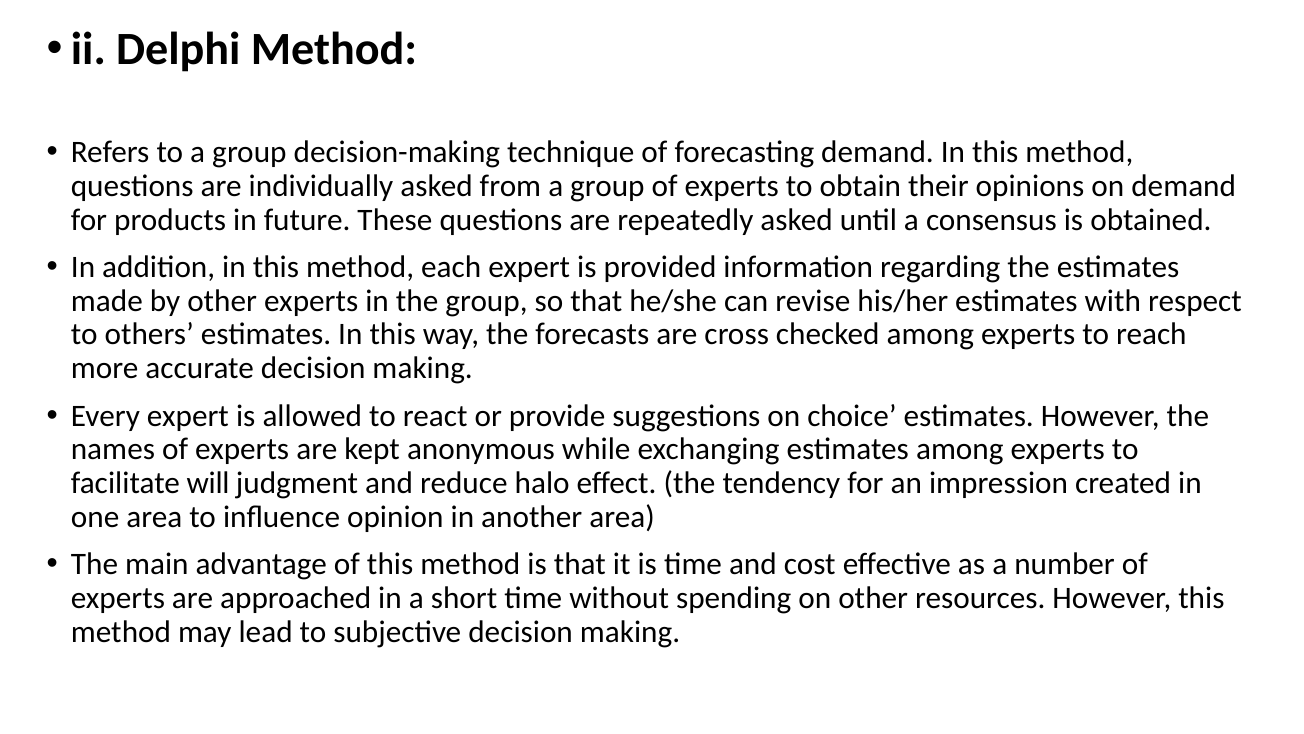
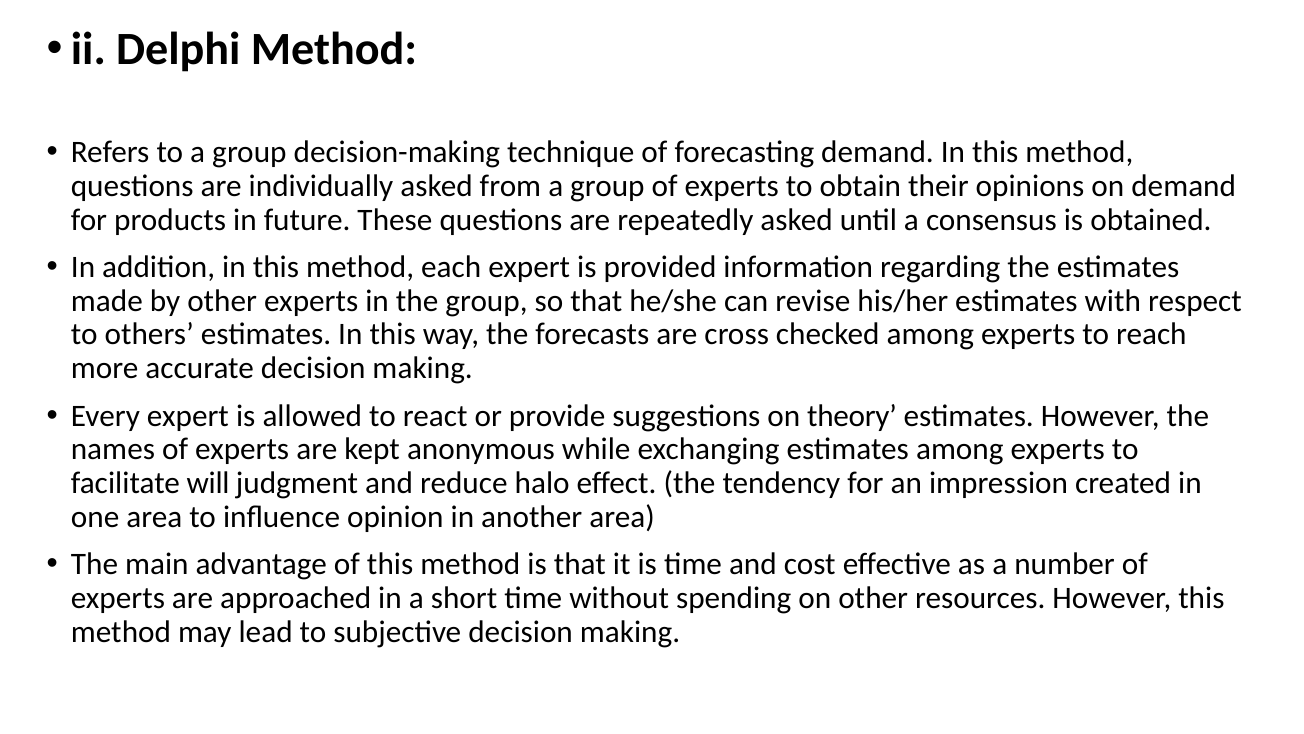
choice: choice -> theory
